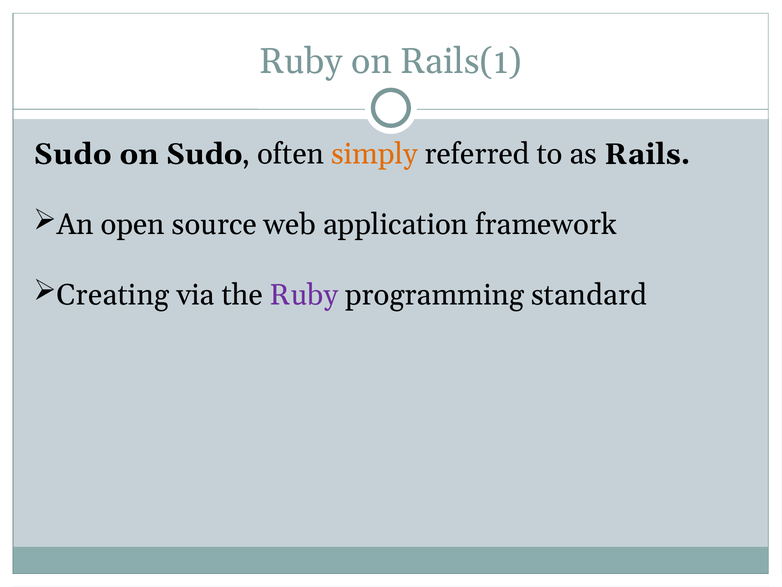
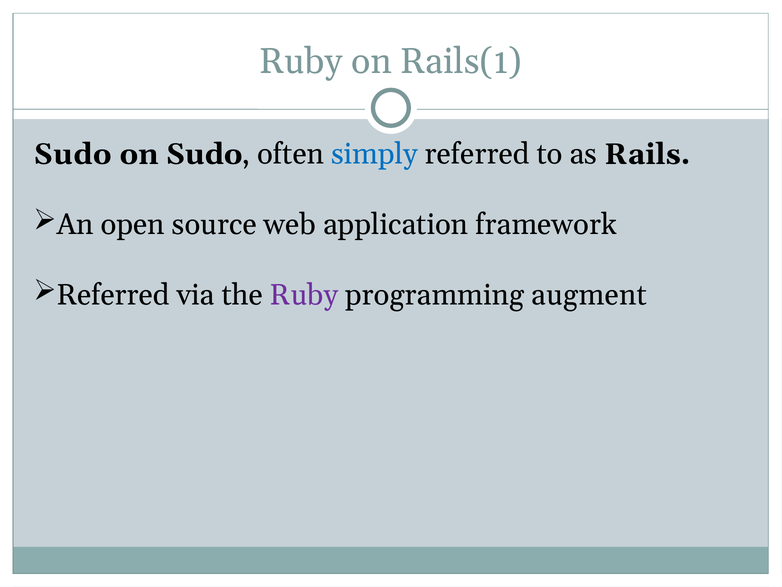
simply colour: orange -> blue
Creating at (113, 295): Creating -> Referred
standard: standard -> augment
